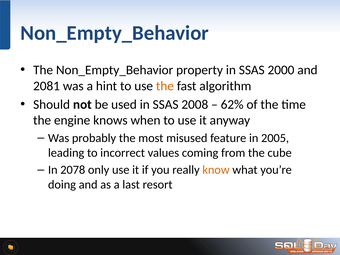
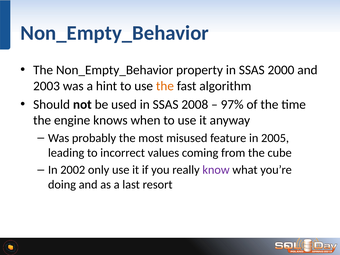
2081: 2081 -> 2003
62%: 62% -> 97%
2078: 2078 -> 2002
know colour: orange -> purple
